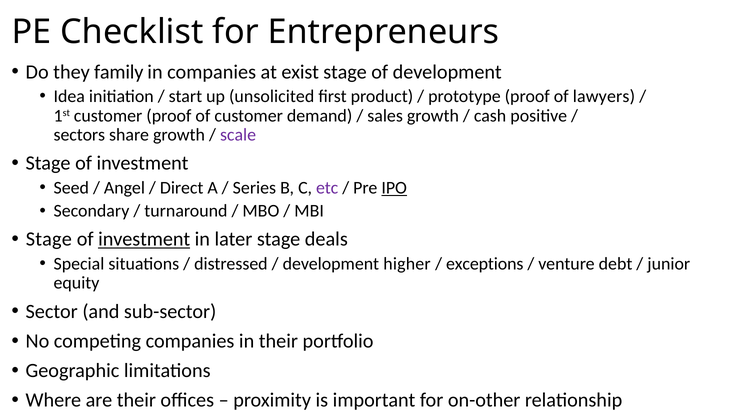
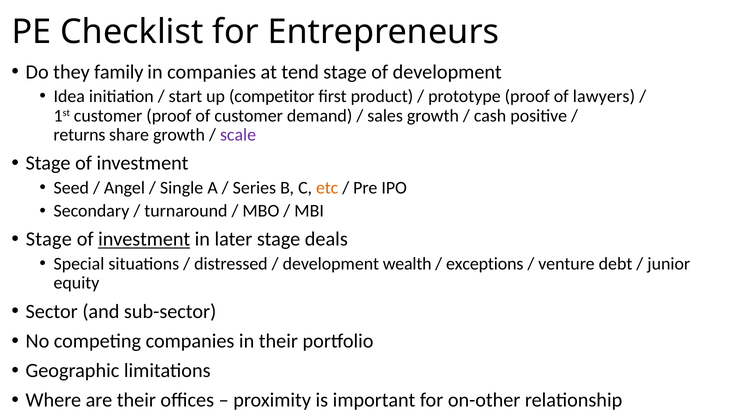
exist: exist -> tend
unsolicited: unsolicited -> competitor
sectors: sectors -> returns
Direct: Direct -> Single
etc colour: purple -> orange
IPO underline: present -> none
higher: higher -> wealth
